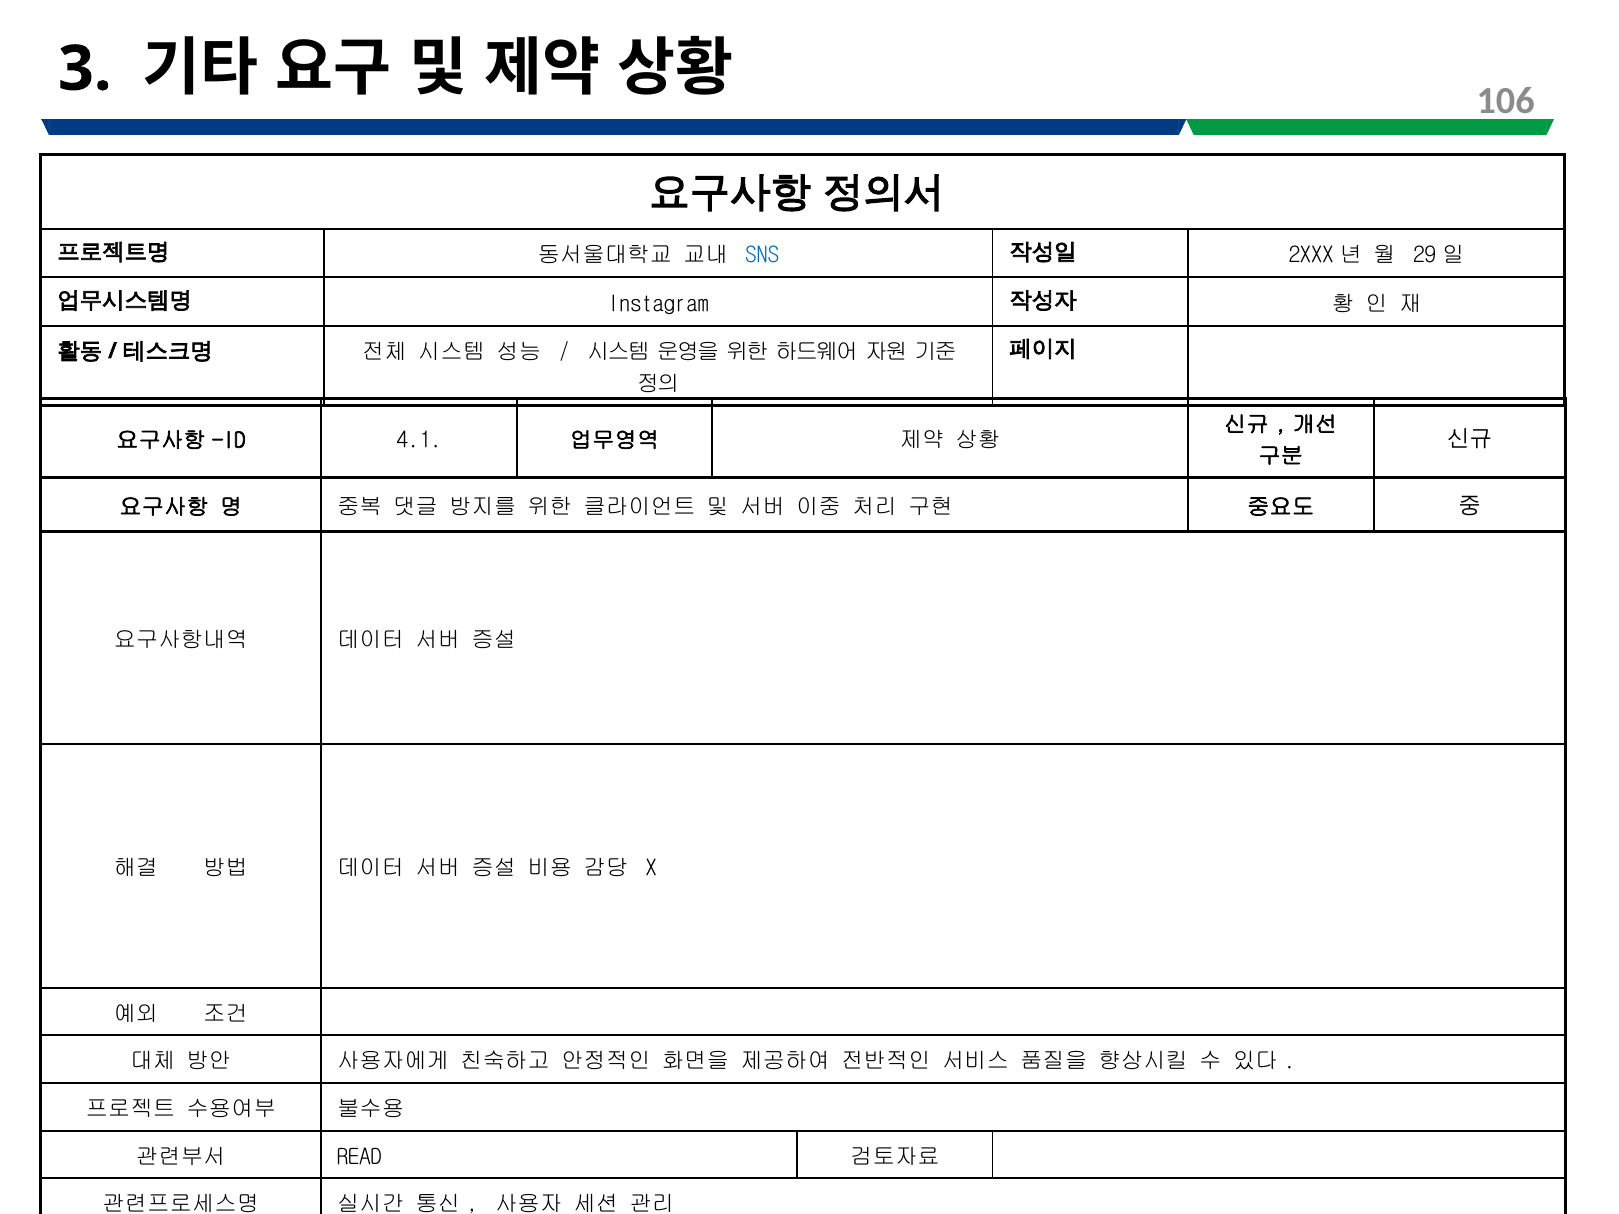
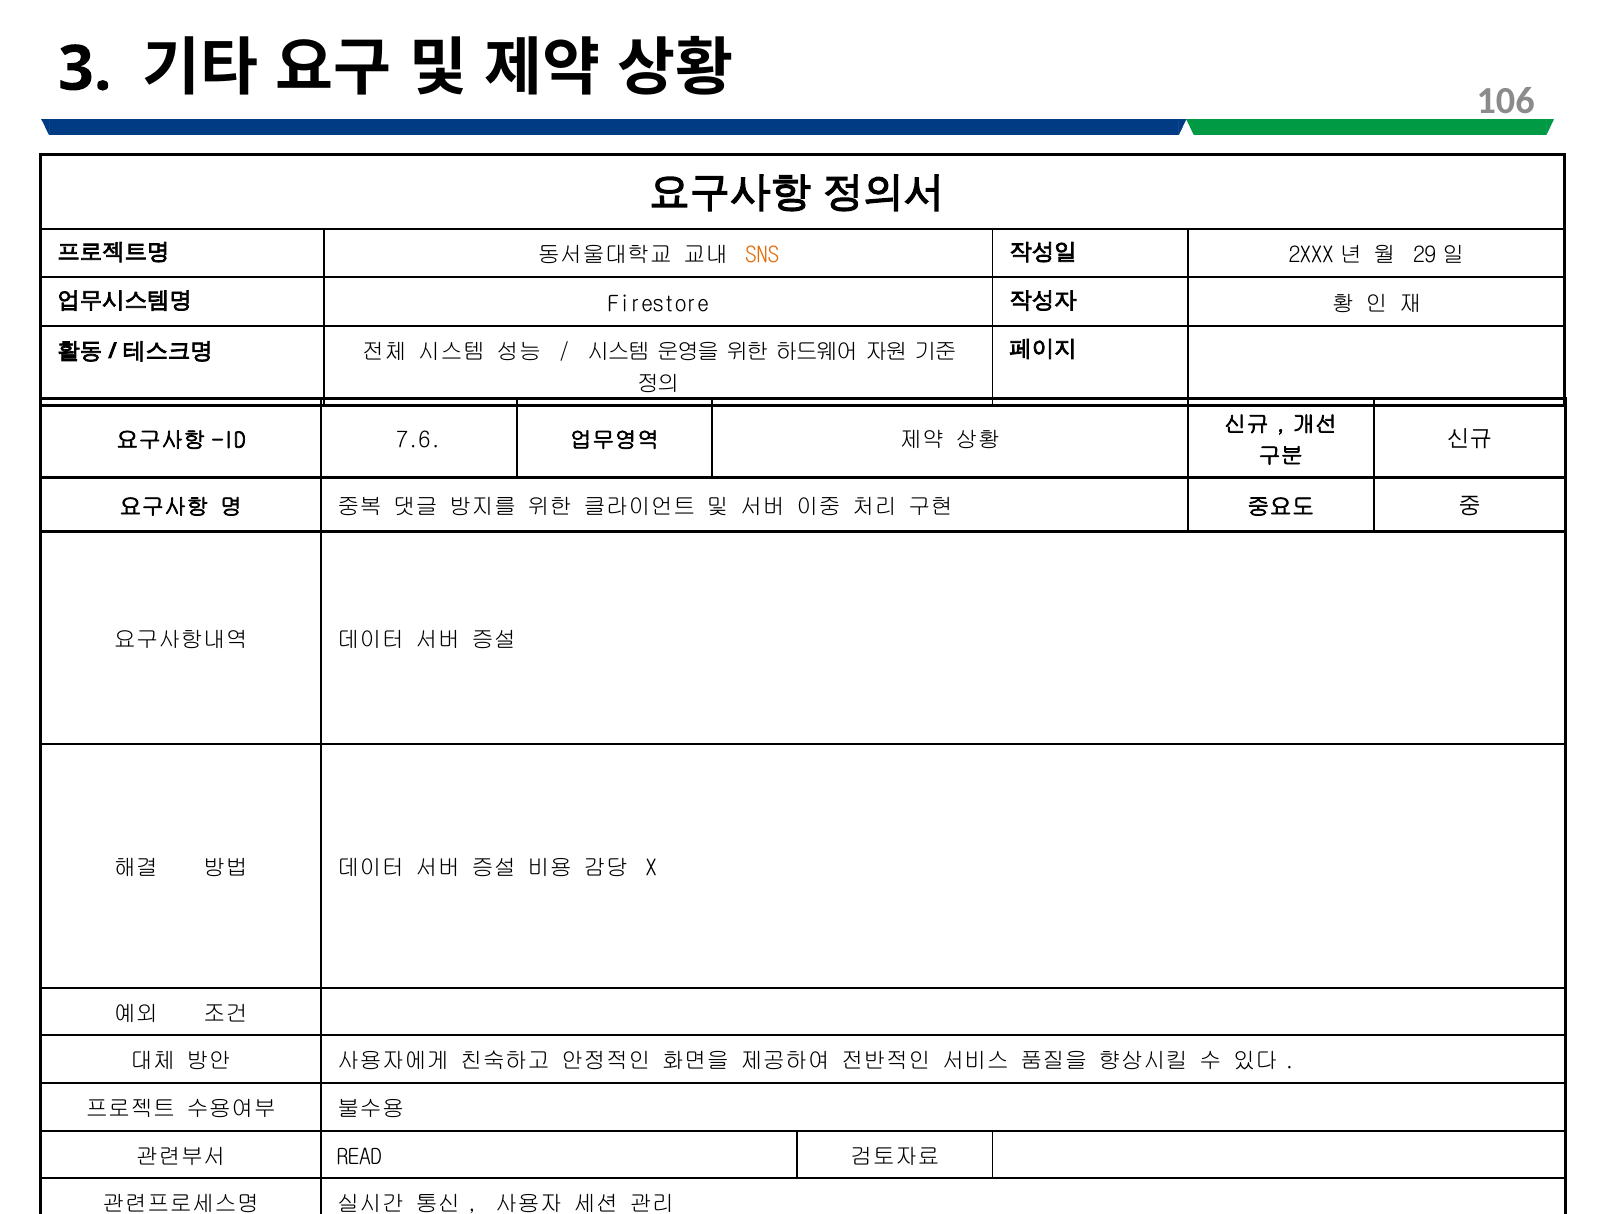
SNS colour: blue -> orange
Instagram: Instagram -> Firestore
4.1: 4.1 -> 7.6
